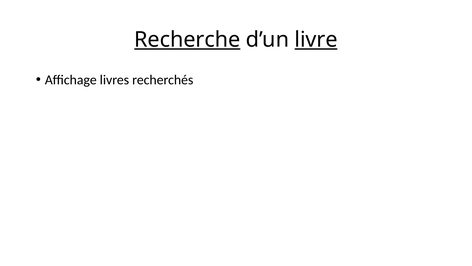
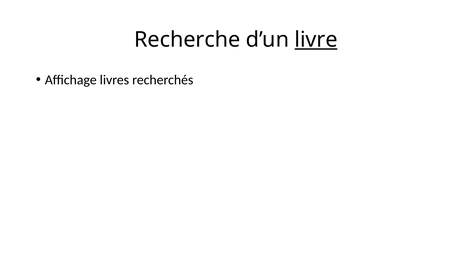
Recherche underline: present -> none
